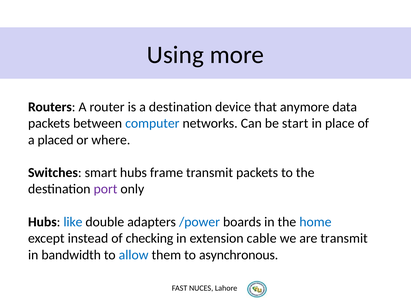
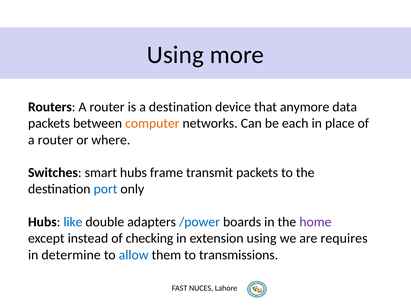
computer colour: blue -> orange
start: start -> each
placed at (56, 140): placed -> router
port colour: purple -> blue
home colour: blue -> purple
extension cable: cable -> using
are transmit: transmit -> requires
bandwidth: bandwidth -> determine
asynchronous: asynchronous -> transmissions
